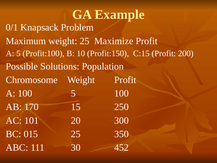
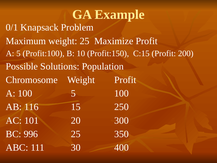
170: 170 -> 116
015: 015 -> 996
452: 452 -> 400
